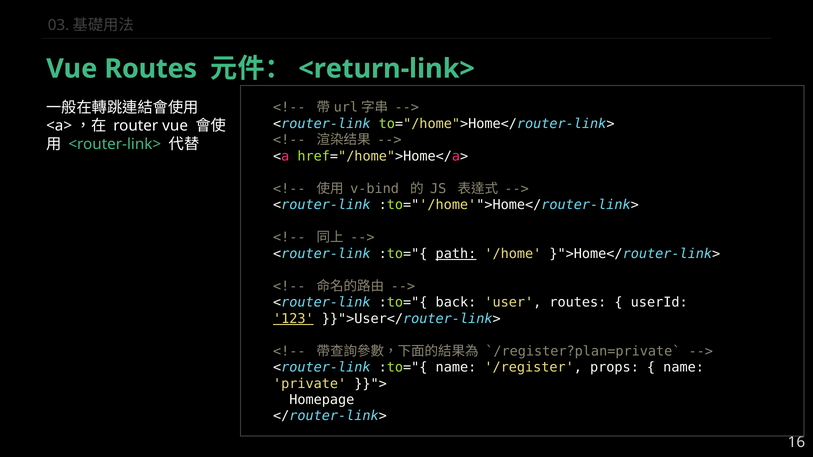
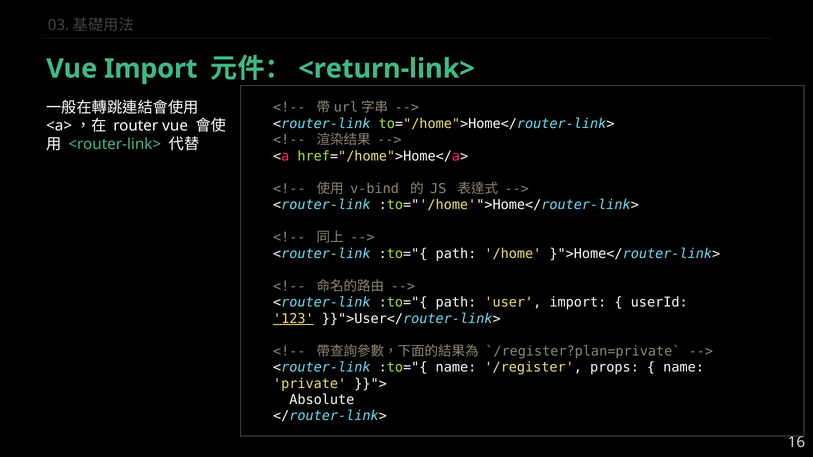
Vue Routes: Routes -> Import
path at (456, 254) underline: present -> none
back at (456, 303): back -> path
user routes: routes -> import
Homepage: Homepage -> Absolute
